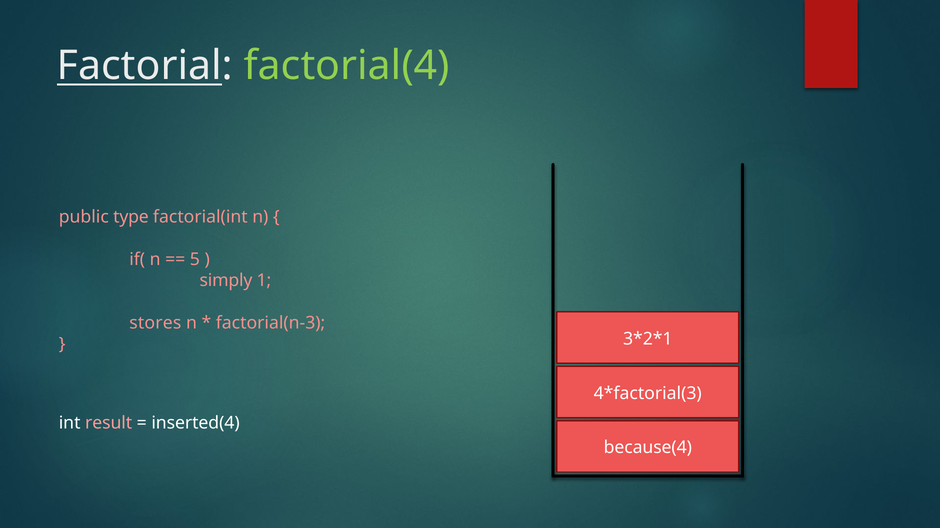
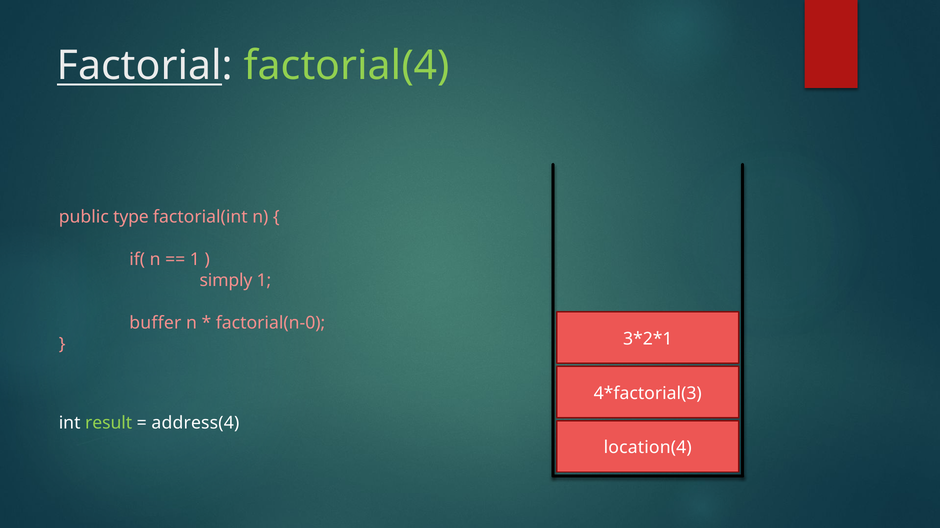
5 at (195, 260): 5 -> 1
stores: stores -> buffer
factorial(n-3: factorial(n-3 -> factorial(n-0
result colour: pink -> light green
inserted(4: inserted(4 -> address(4
because(4: because(4 -> location(4
